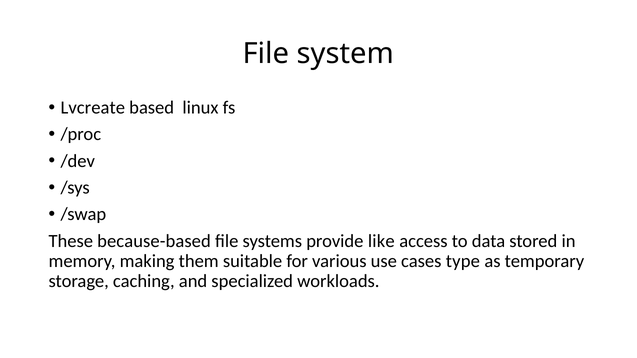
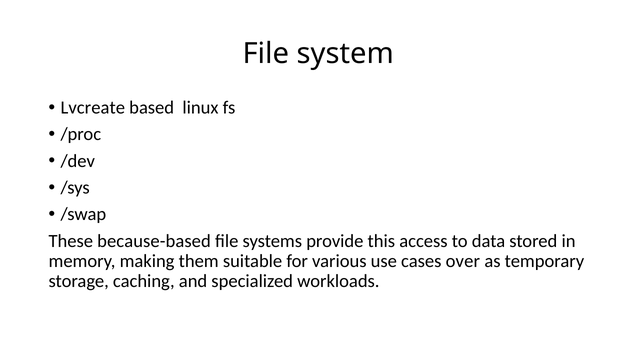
like: like -> this
type: type -> over
